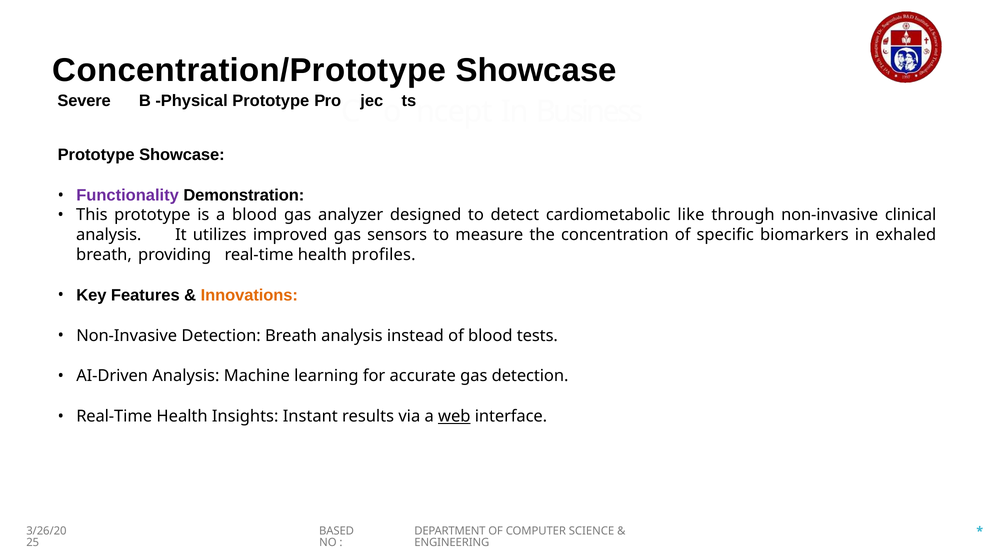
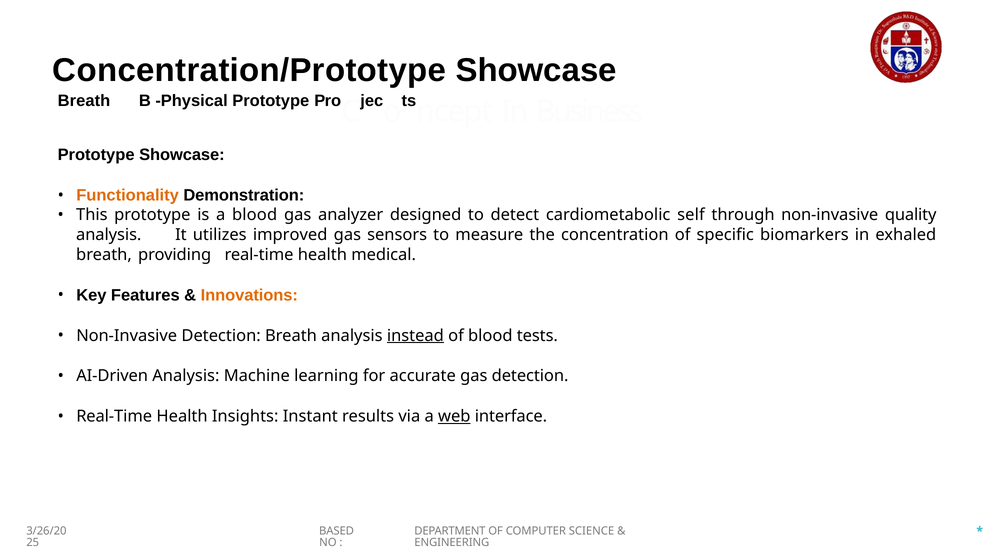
Severe at (84, 101): Severe -> Breath
Functionality colour: purple -> orange
like: like -> self
clinical: clinical -> quality
profiles: profiles -> medical
instead underline: none -> present
